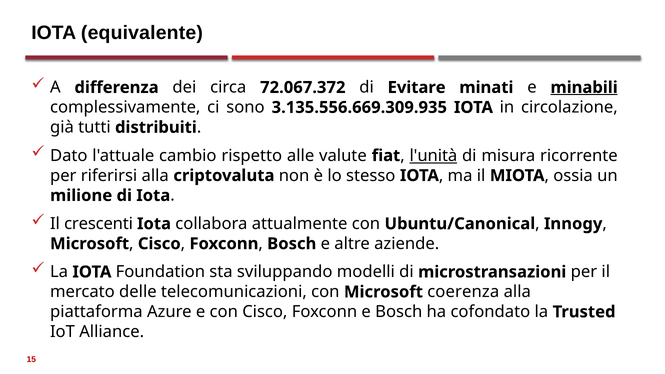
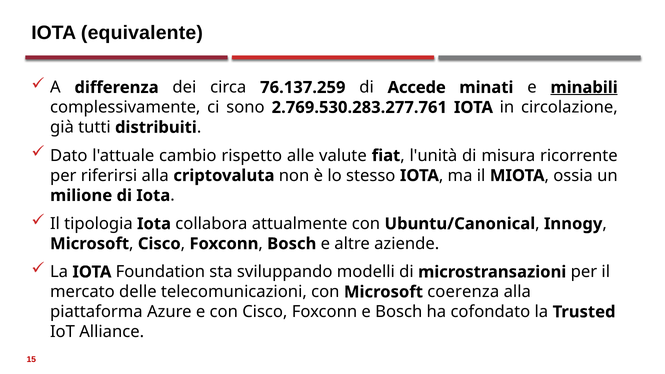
72.067.372: 72.067.372 -> 76.137.259
Evitare: Evitare -> Accede
3.135.556.669.309.935: 3.135.556.669.309.935 -> 2.769.530.283.277.761
l'unità underline: present -> none
crescenti: crescenti -> tipologia
